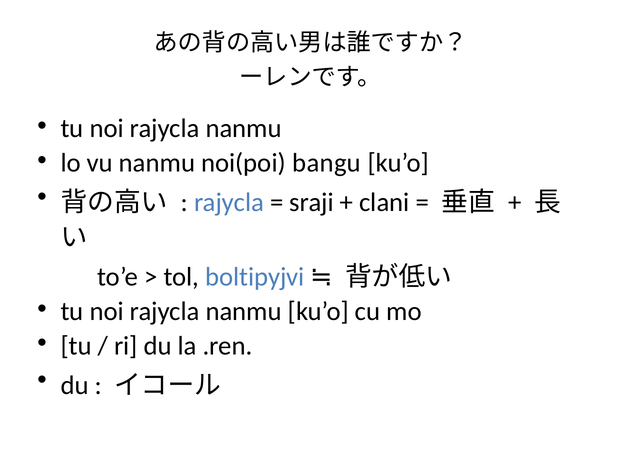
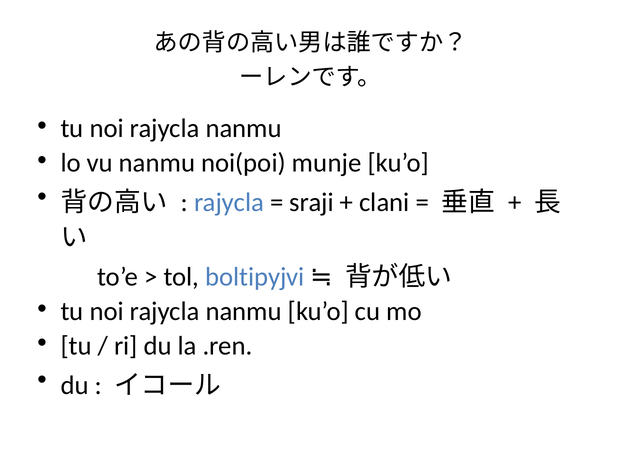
bangu: bangu -> munje
